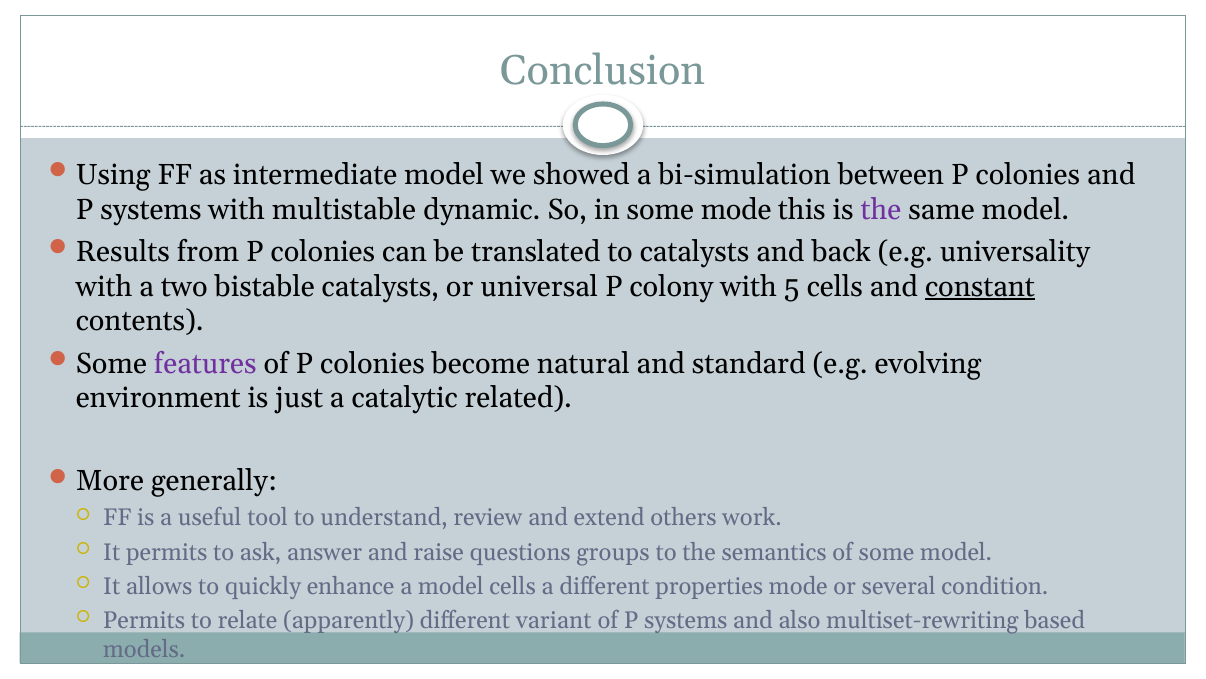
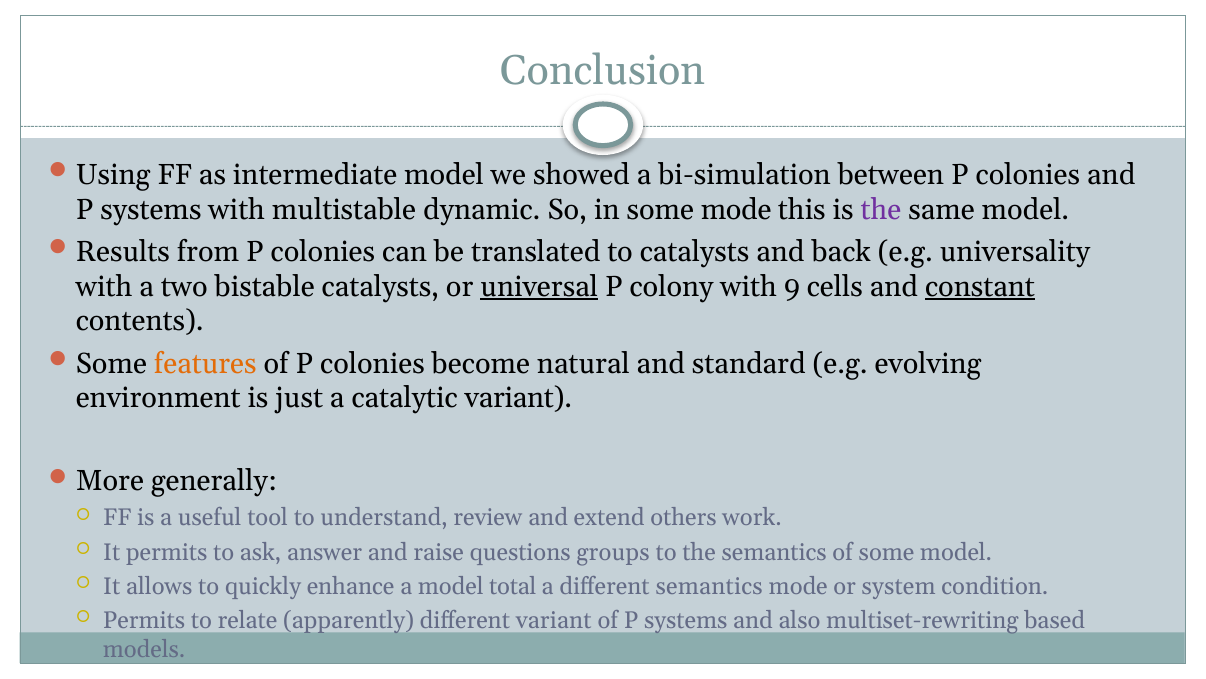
universal underline: none -> present
5: 5 -> 9
features colour: purple -> orange
catalytic related: related -> variant
model cells: cells -> total
different properties: properties -> semantics
several: several -> system
